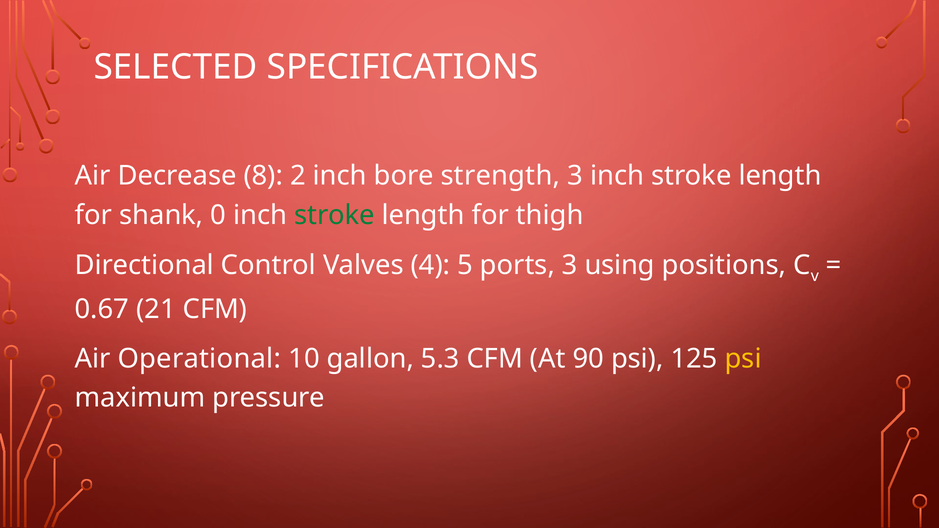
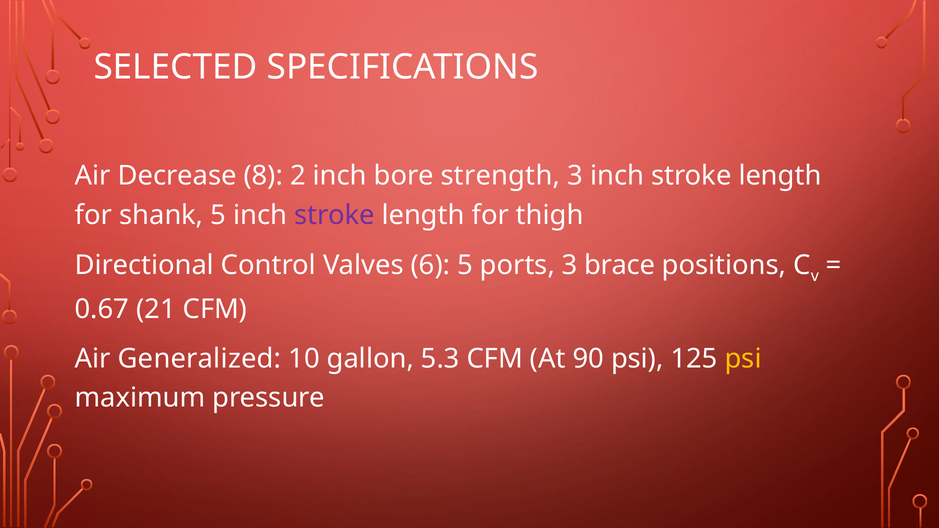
shank 0: 0 -> 5
stroke at (334, 215) colour: green -> purple
4: 4 -> 6
using: using -> brace
Operational: Operational -> Generalized
